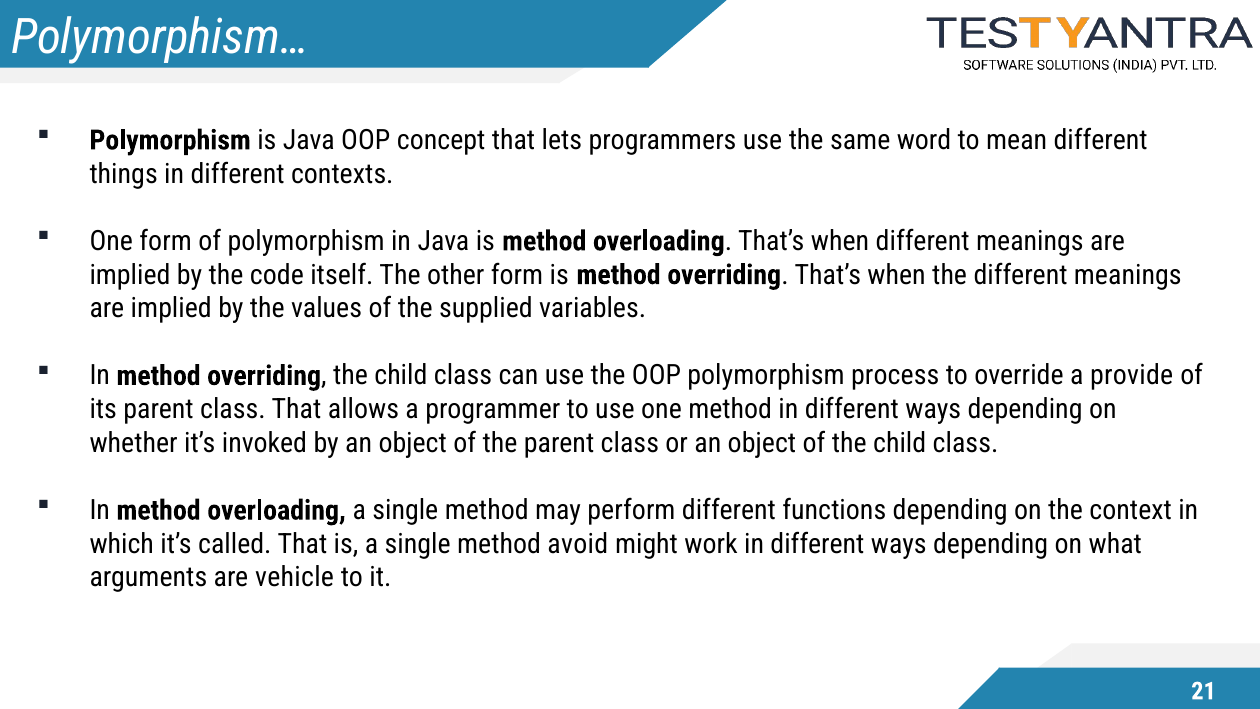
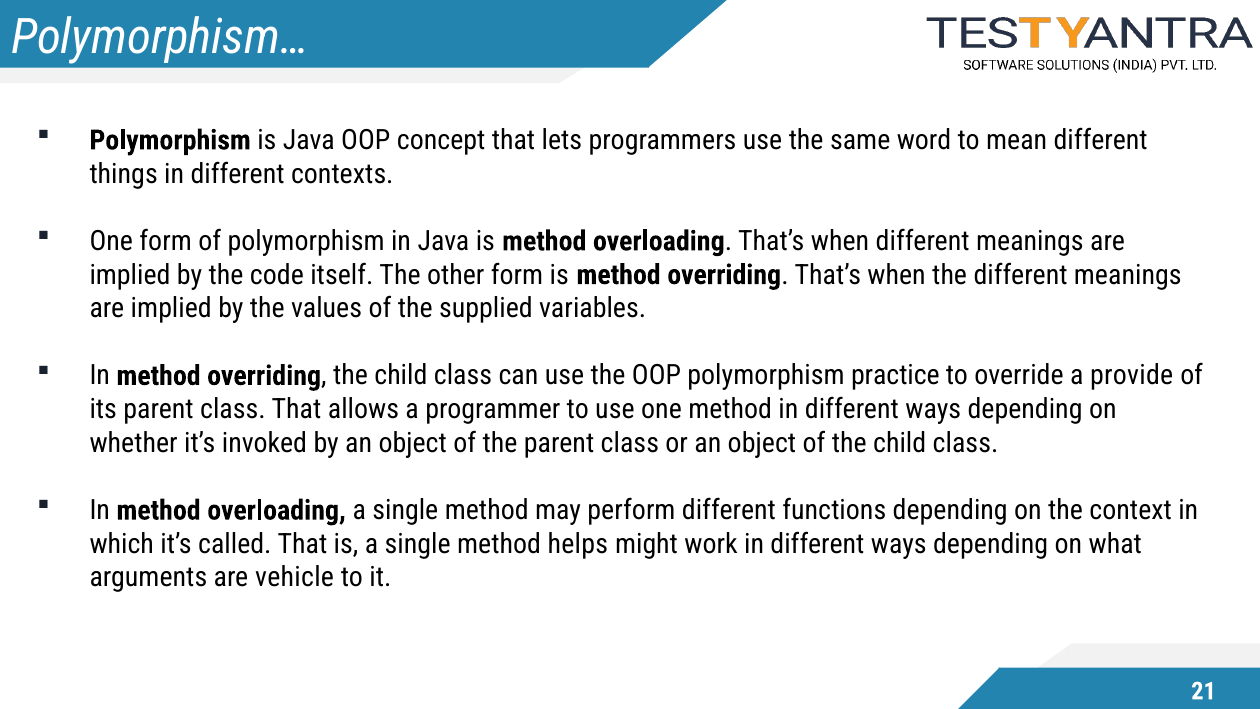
process: process -> practice
avoid: avoid -> helps
